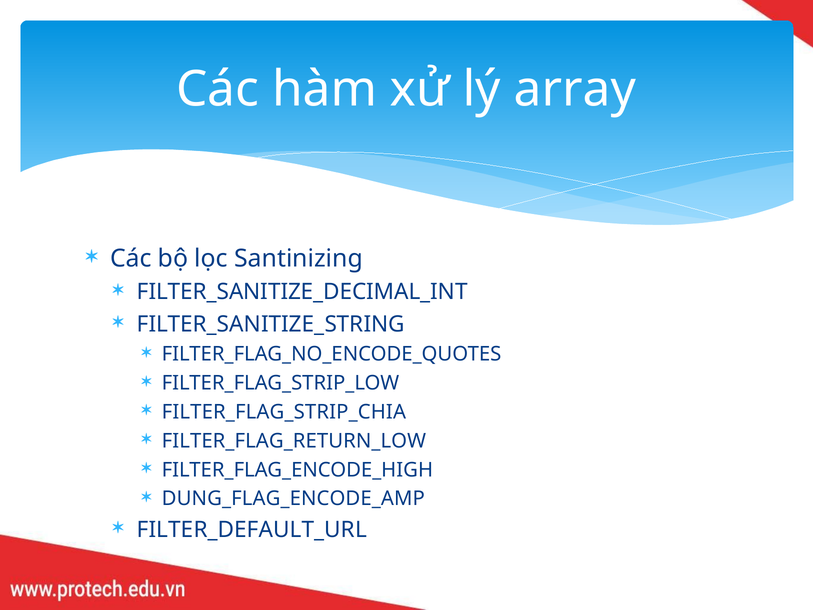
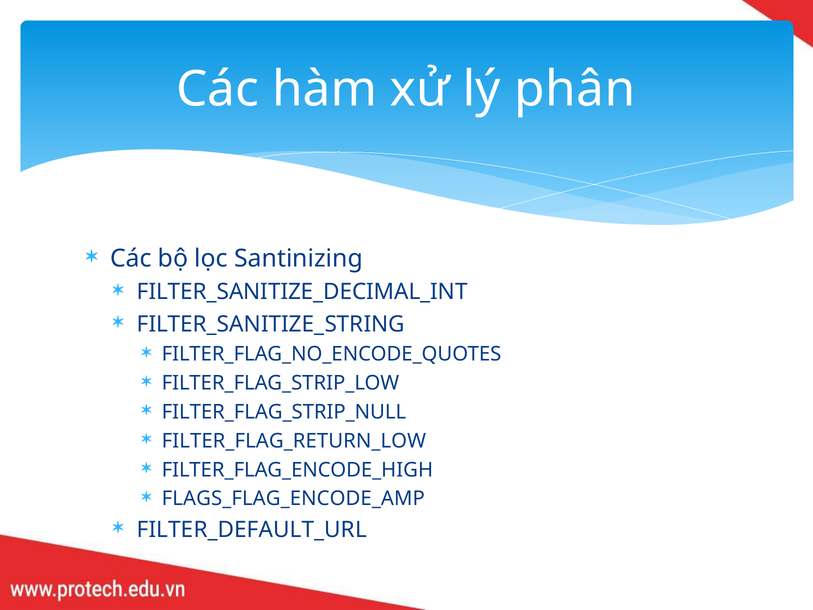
array: array -> phân
FILTER_FLAG_STRIP_CHIA: FILTER_FLAG_STRIP_CHIA -> FILTER_FLAG_STRIP_NULL
DUNG_FLAG_ENCODE_AMP: DUNG_FLAG_ENCODE_AMP -> FLAGS_FLAG_ENCODE_AMP
